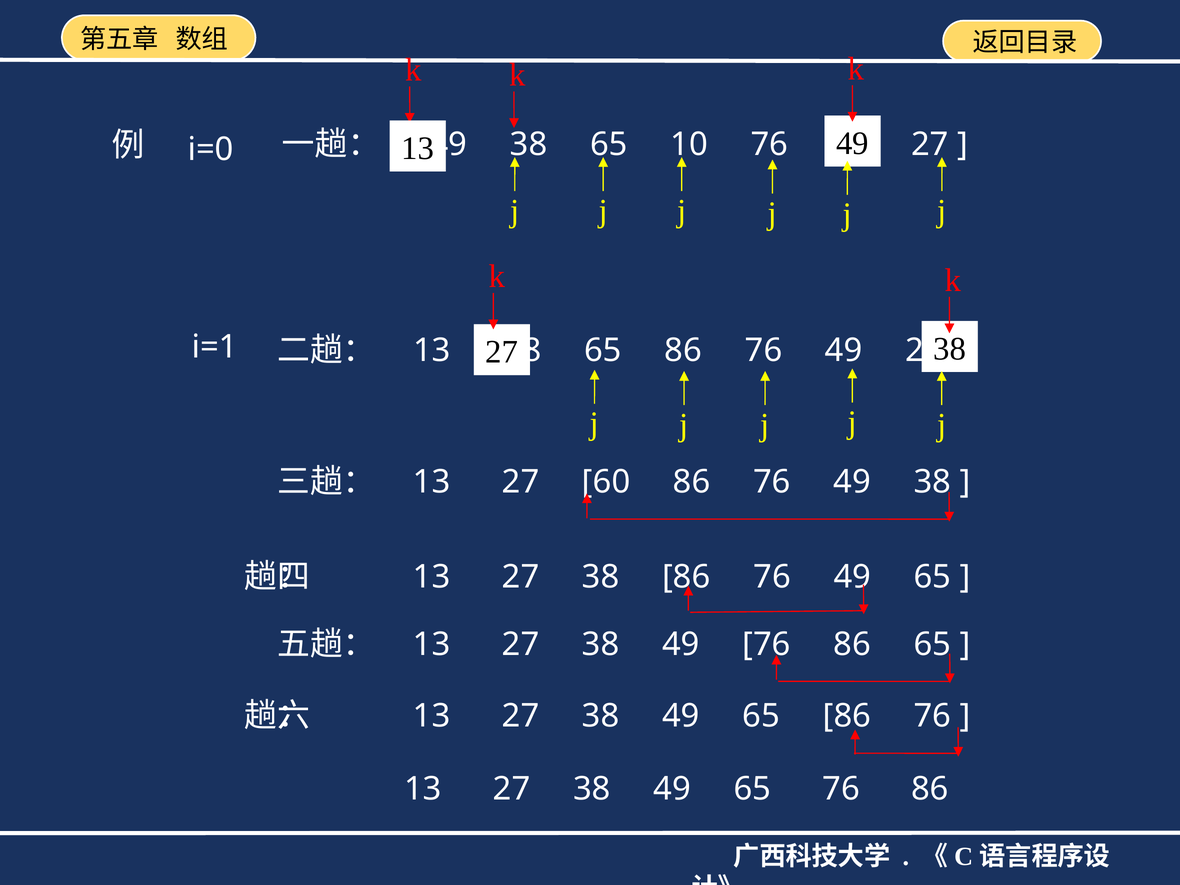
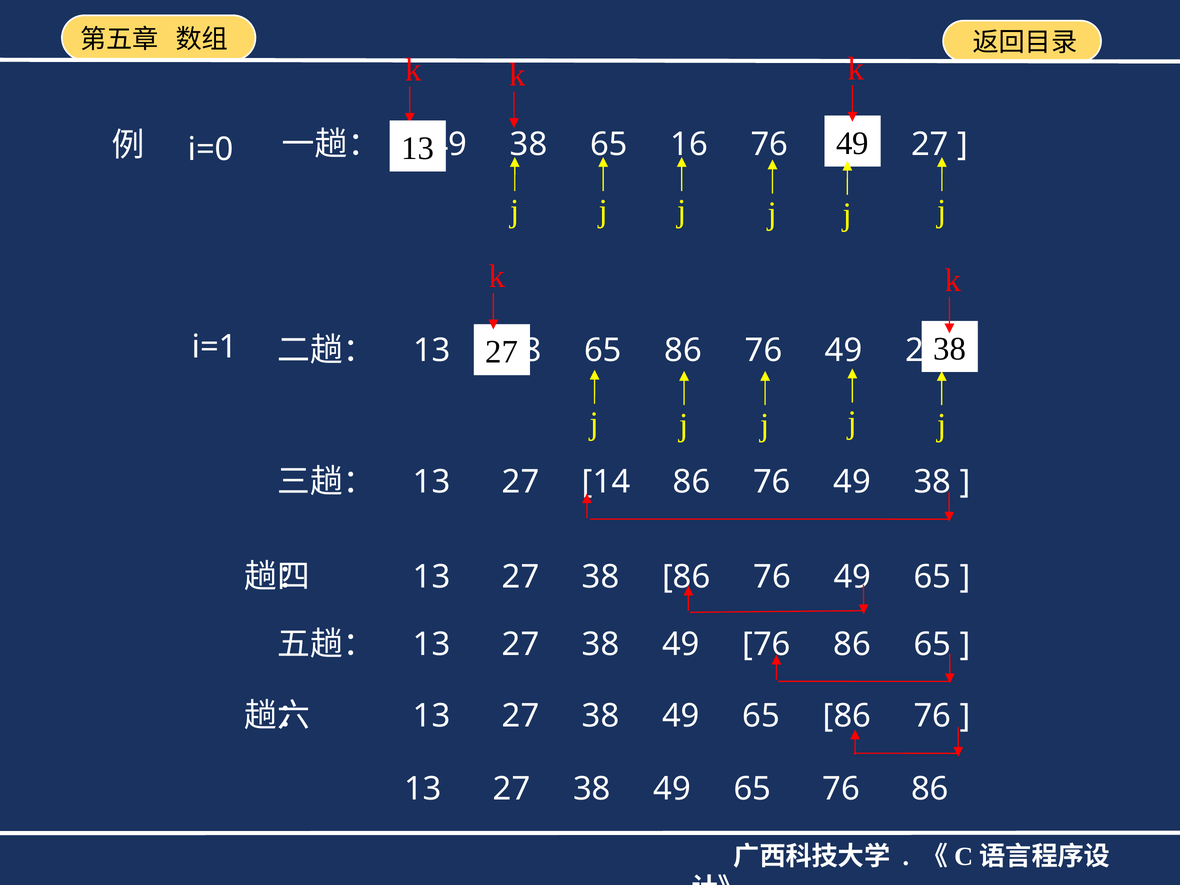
10: 10 -> 16
60: 60 -> 14
